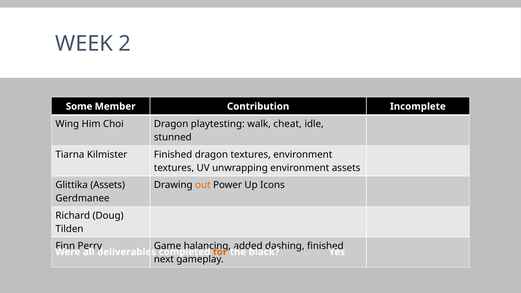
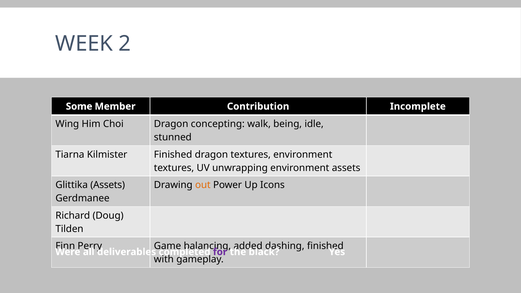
playtesting: playtesting -> concepting
cheat: cheat -> being
for colour: orange -> purple
next: next -> with
